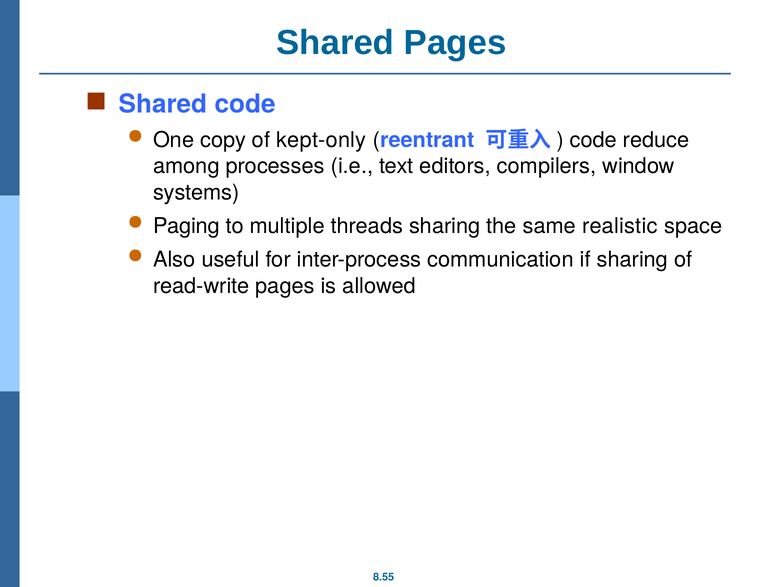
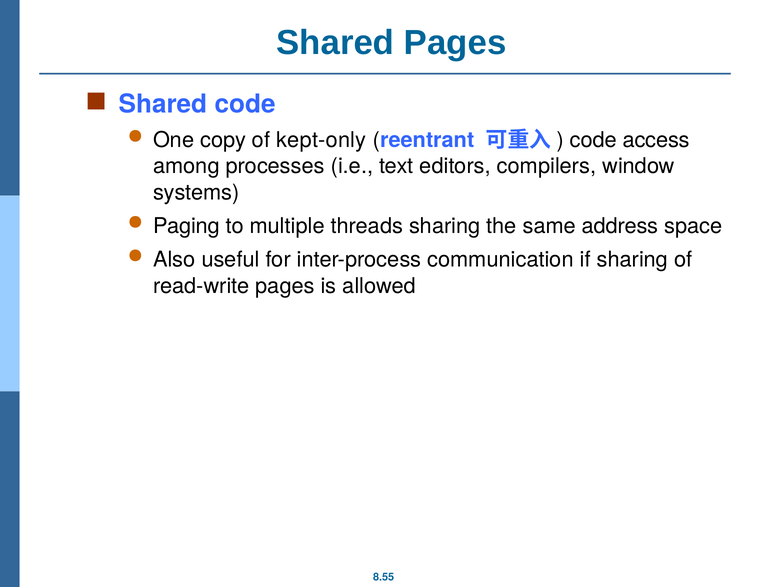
reduce: reduce -> access
realistic: realistic -> address
